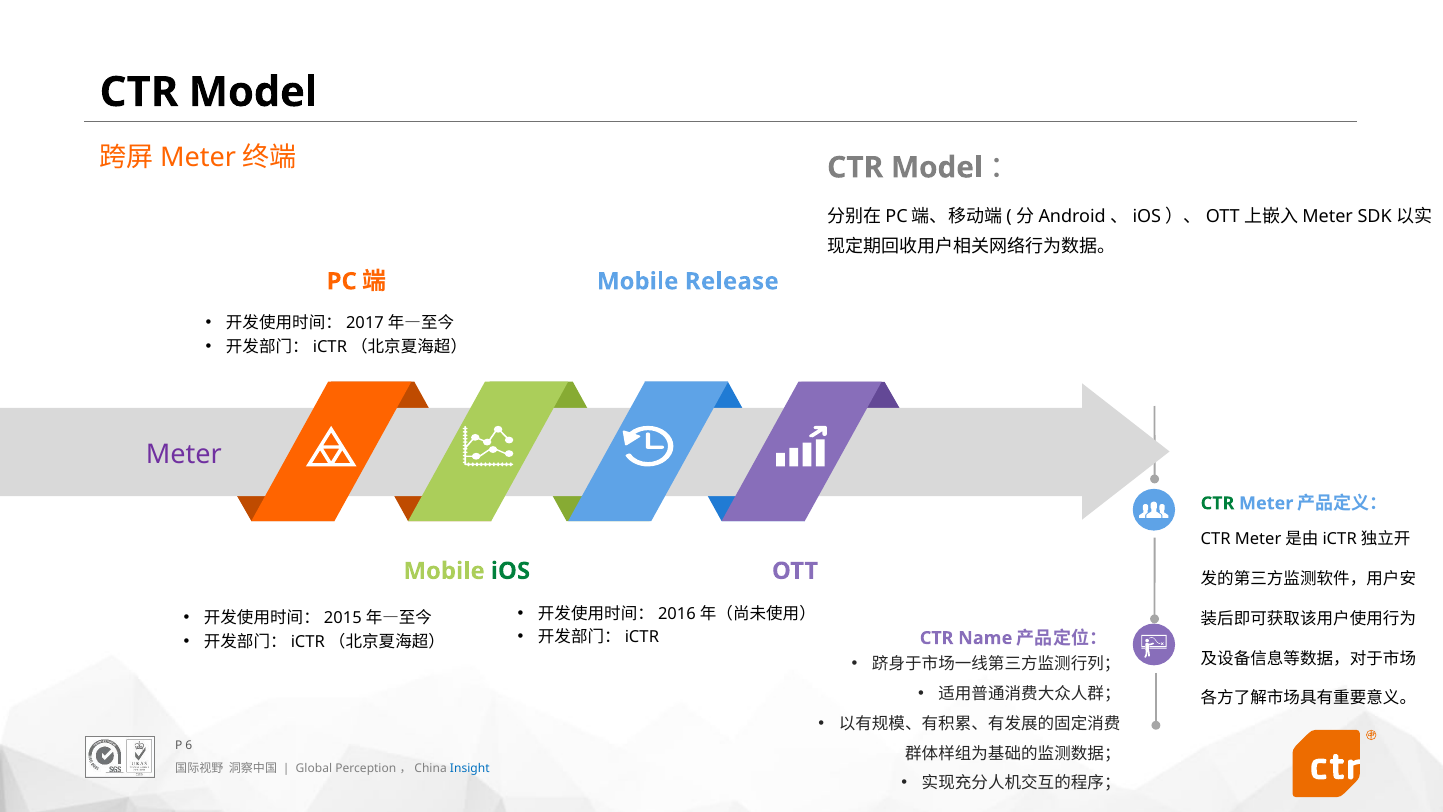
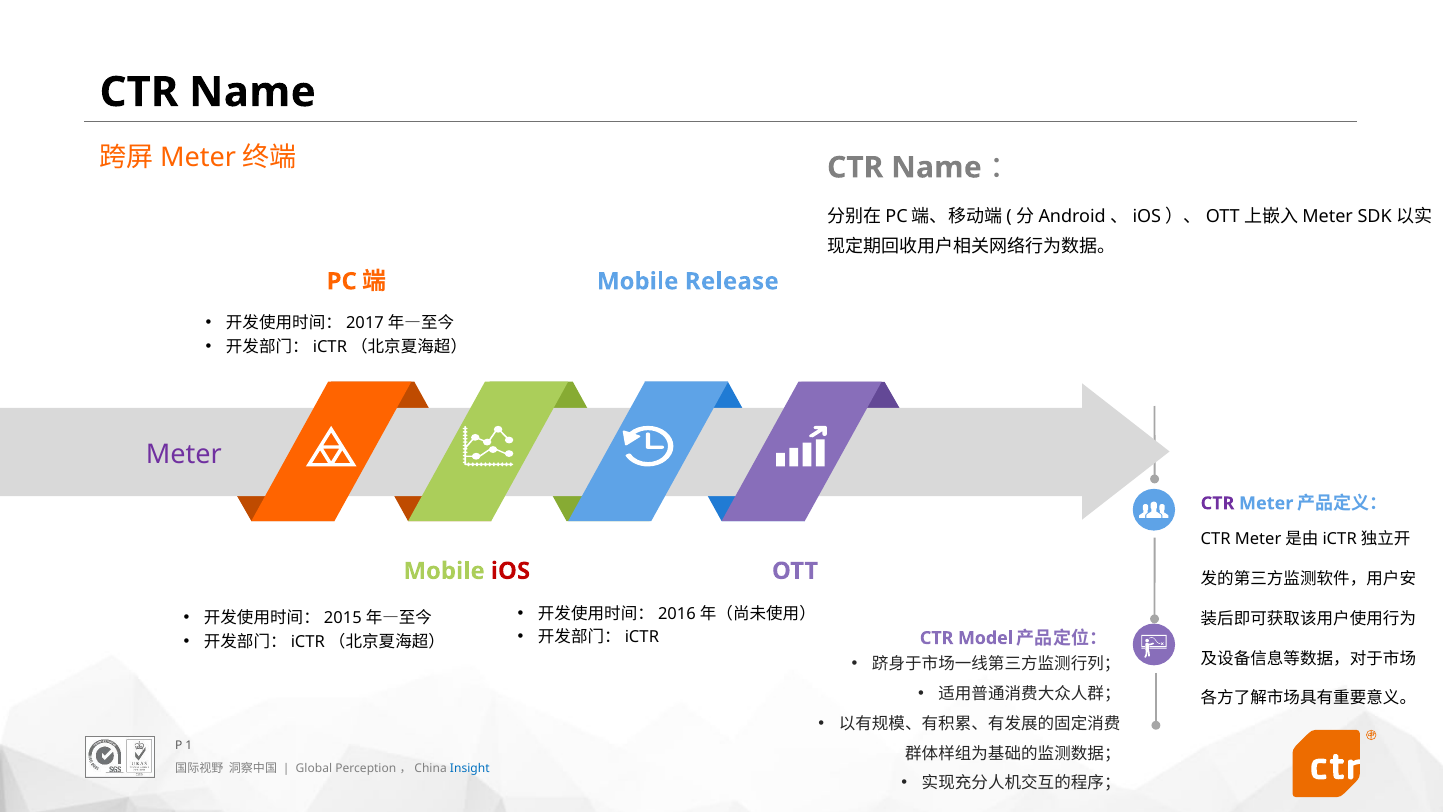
Model at (253, 92): Model -> Name
Model at (937, 167): Model -> Name
CTR at (1217, 503) colour: green -> purple
iOS colour: green -> red
Name: Name -> Model
6: 6 -> 1
